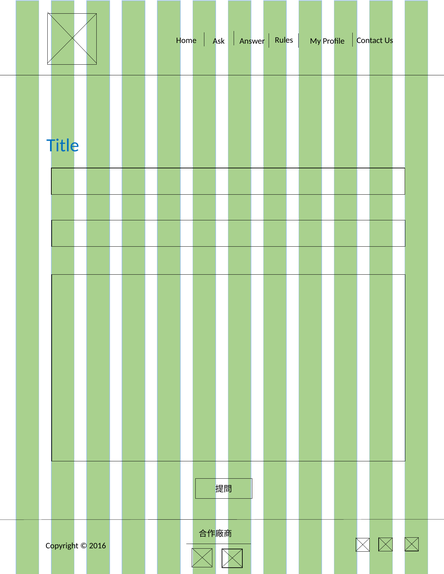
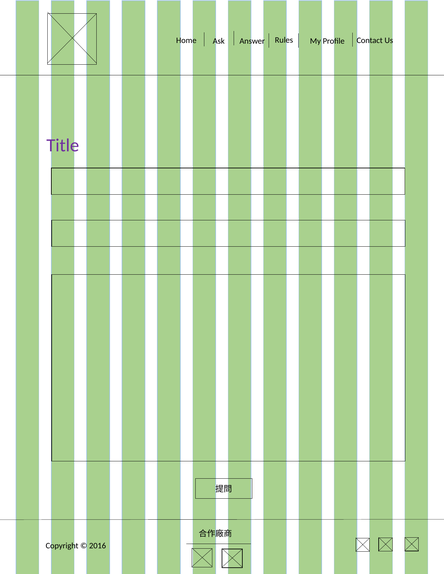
Title colour: blue -> purple
